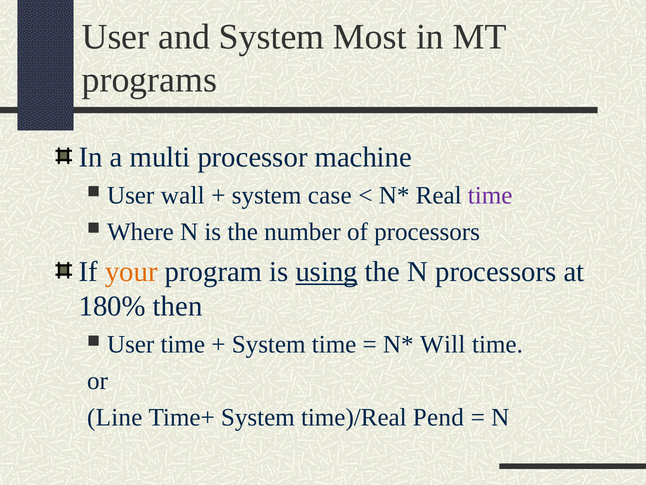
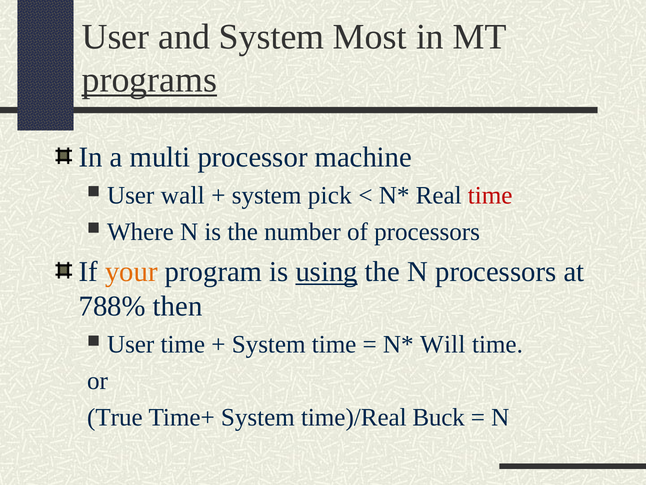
programs underline: none -> present
case: case -> pick
time at (490, 195) colour: purple -> red
180%: 180% -> 788%
Line: Line -> True
Pend: Pend -> Buck
